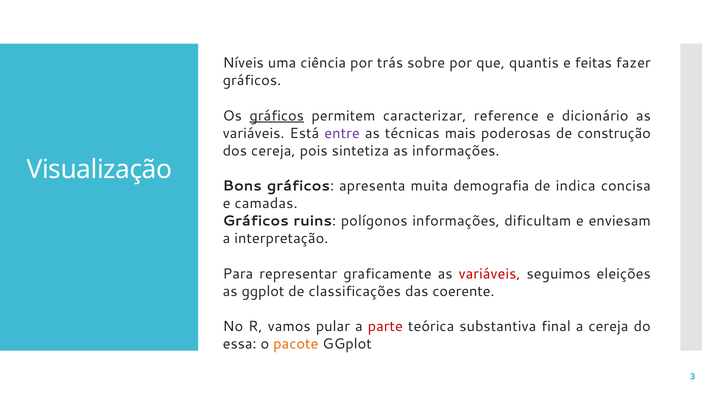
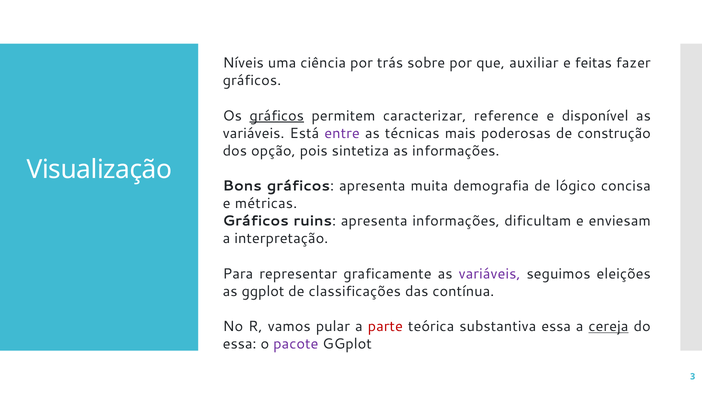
quantis: quantis -> auxiliar
dicionário: dicionário -> disponível
dos cereja: cereja -> opção
indica: indica -> lógico
camadas: camadas -> métricas
ruins polígonos: polígonos -> apresenta
variáveis at (490, 274) colour: red -> purple
coerente: coerente -> contínua
substantiva final: final -> essa
cereja at (608, 326) underline: none -> present
pacote colour: orange -> purple
